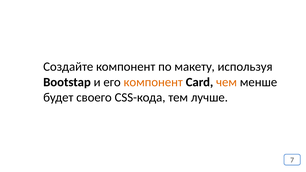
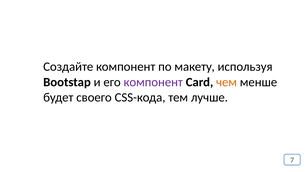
компонент at (153, 82) colour: orange -> purple
